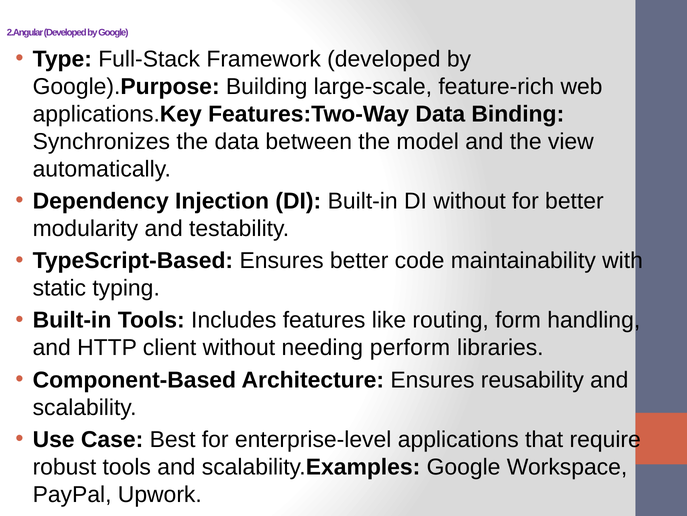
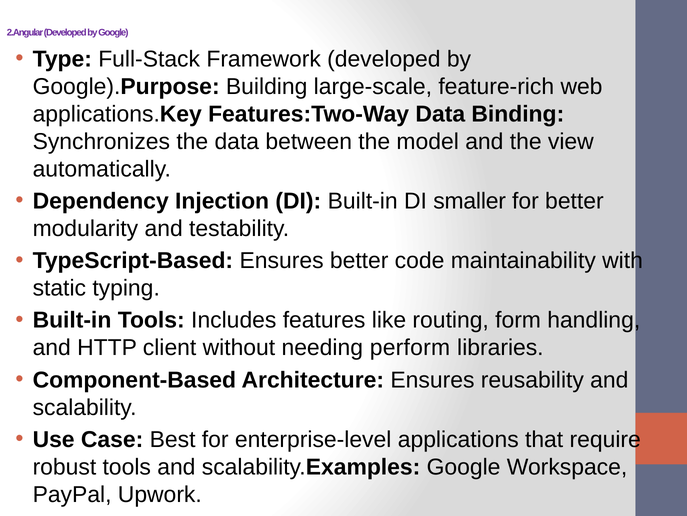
DI without: without -> smaller
